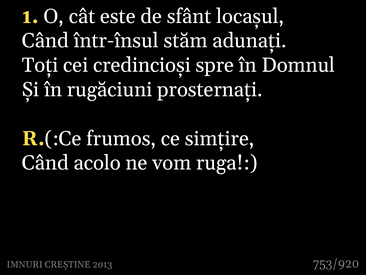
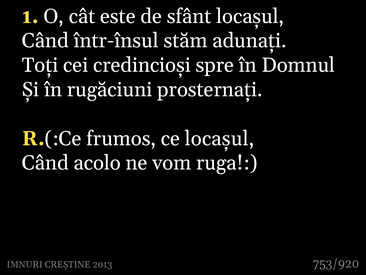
ce simțire: simțire -> locașul
